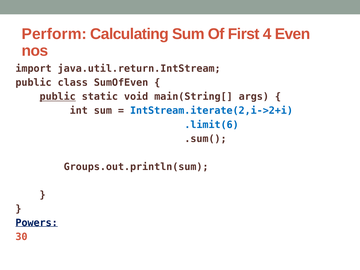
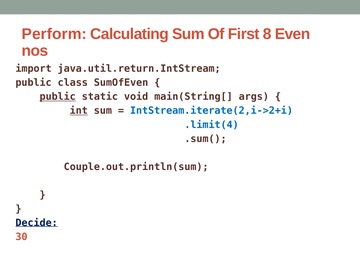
4: 4 -> 8
int underline: none -> present
.limit(6: .limit(6 -> .limit(4
Groups.out.println(sum: Groups.out.println(sum -> Couple.out.println(sum
Powers: Powers -> Decide
